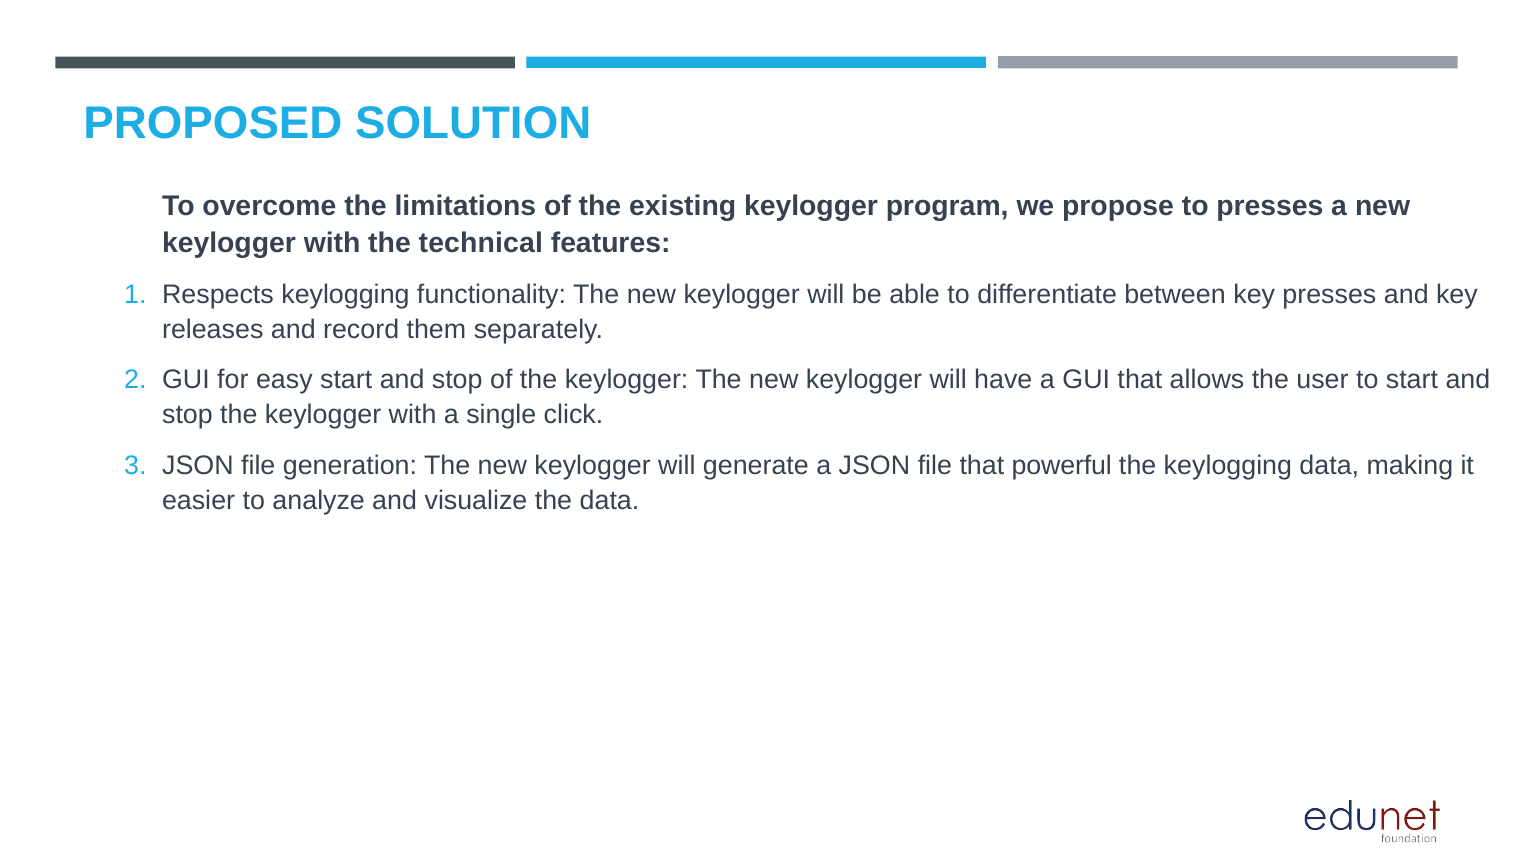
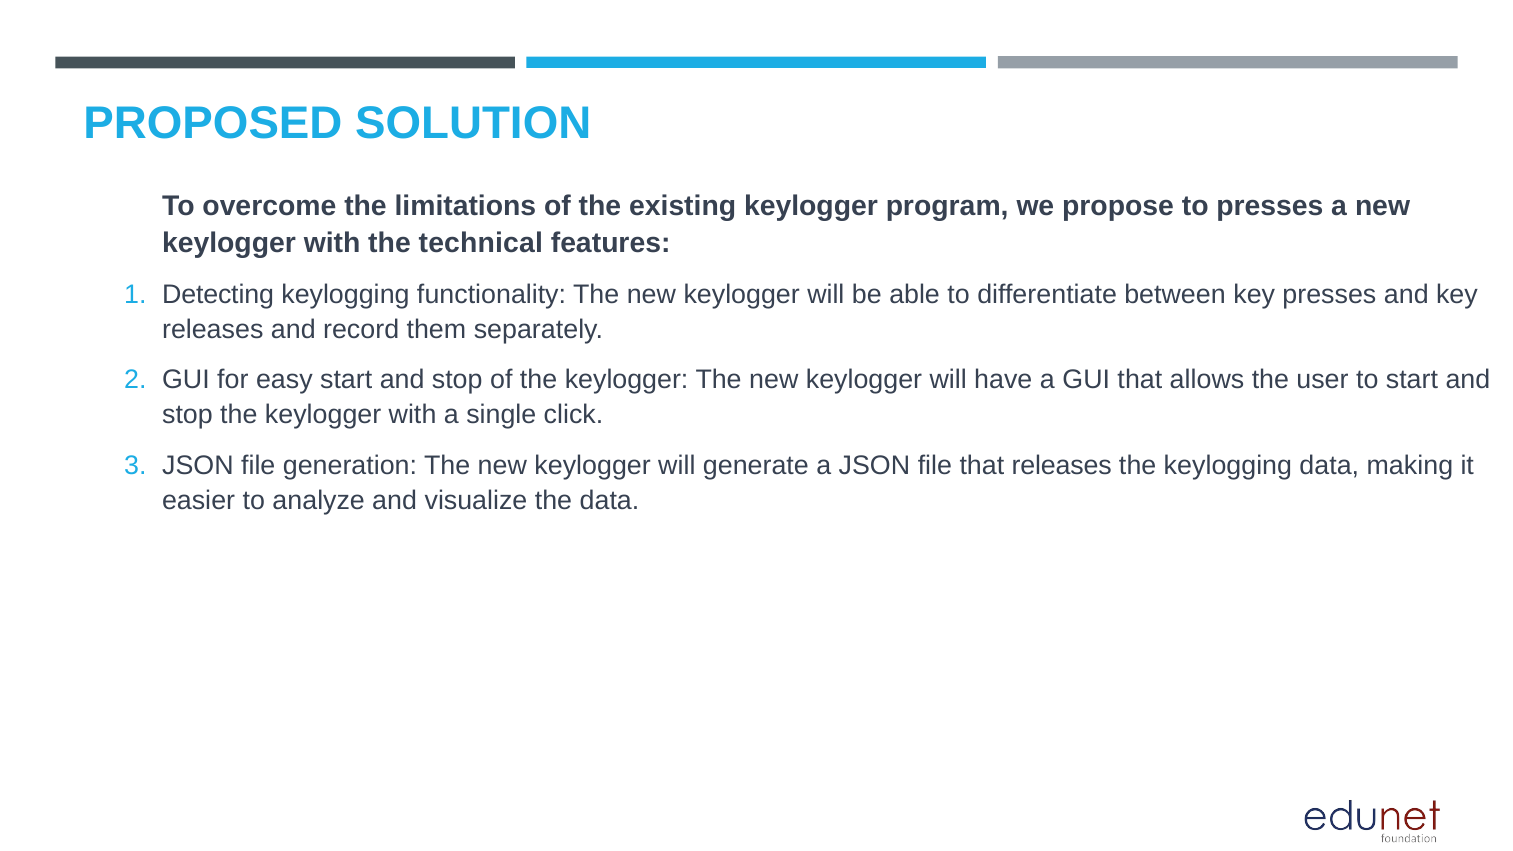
Respects: Respects -> Detecting
that powerful: powerful -> releases
